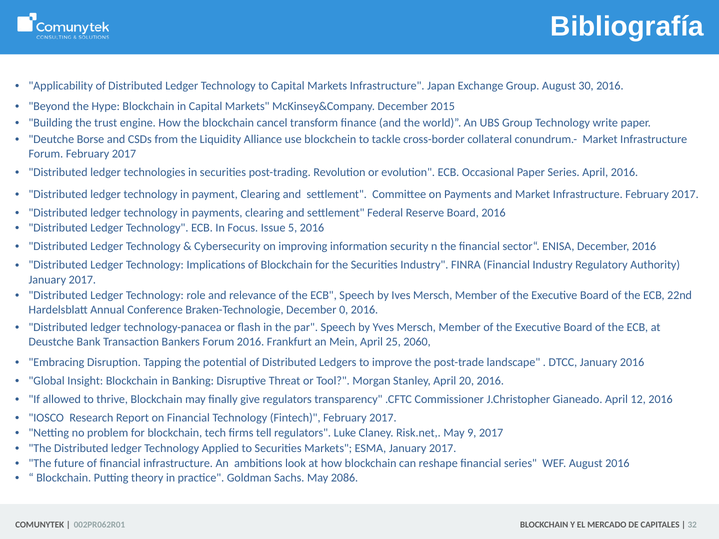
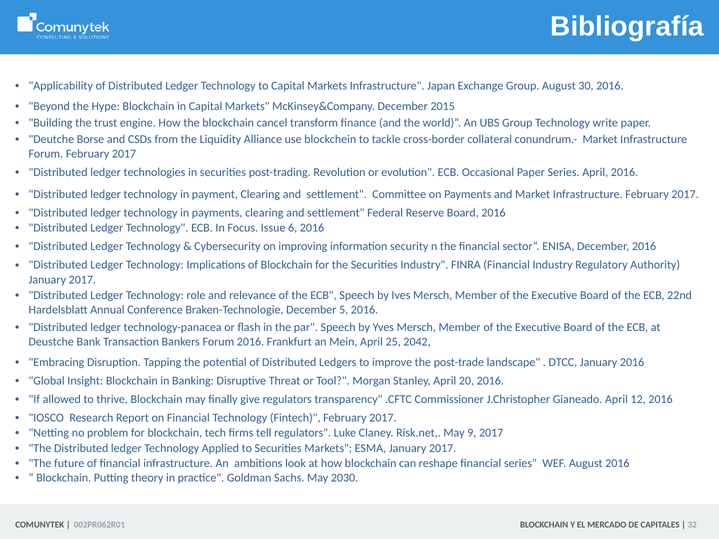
5: 5 -> 6
0: 0 -> 5
2060: 2060 -> 2042
2086: 2086 -> 2030
